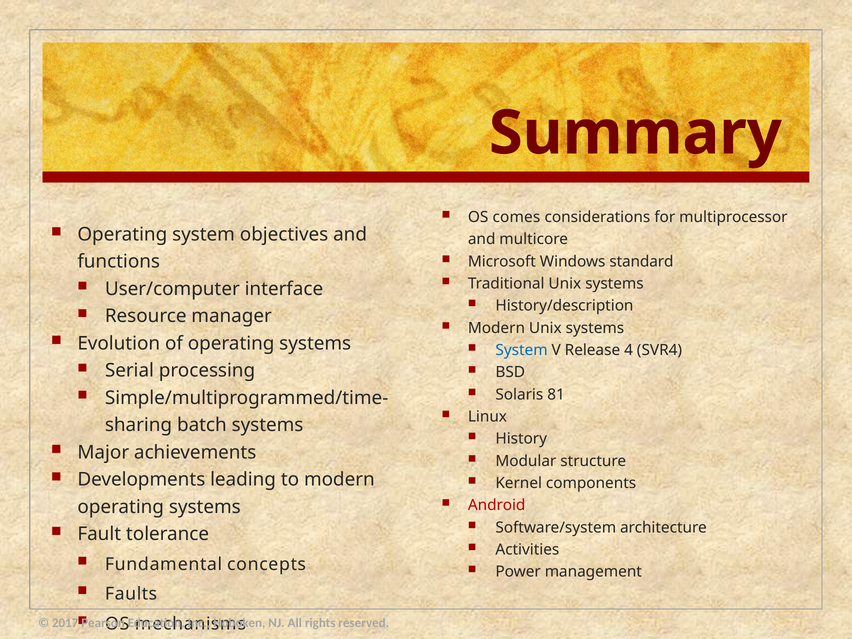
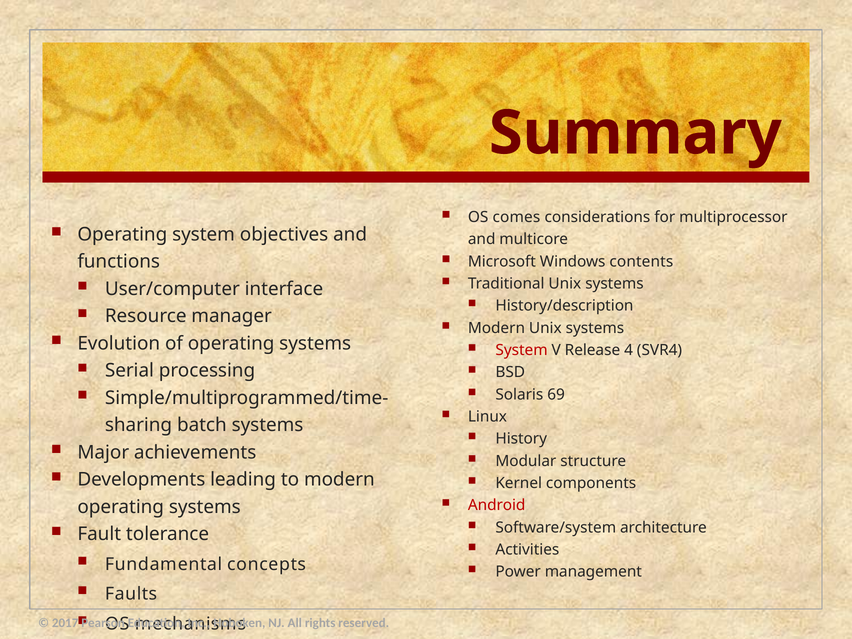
standard: standard -> contents
System at (522, 350) colour: blue -> red
81: 81 -> 69
